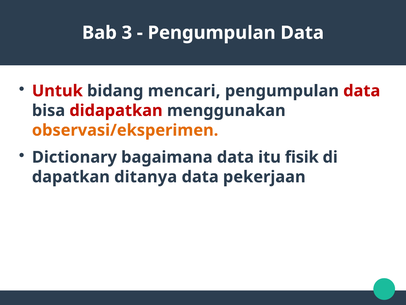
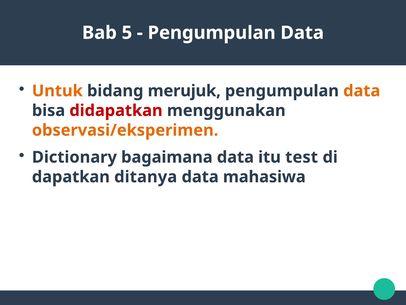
3: 3 -> 5
Untuk colour: red -> orange
mencari: mencari -> merujuk
data at (362, 91) colour: red -> orange
fisik: fisik -> test
pekerjaan: pekerjaan -> mahasiwa
